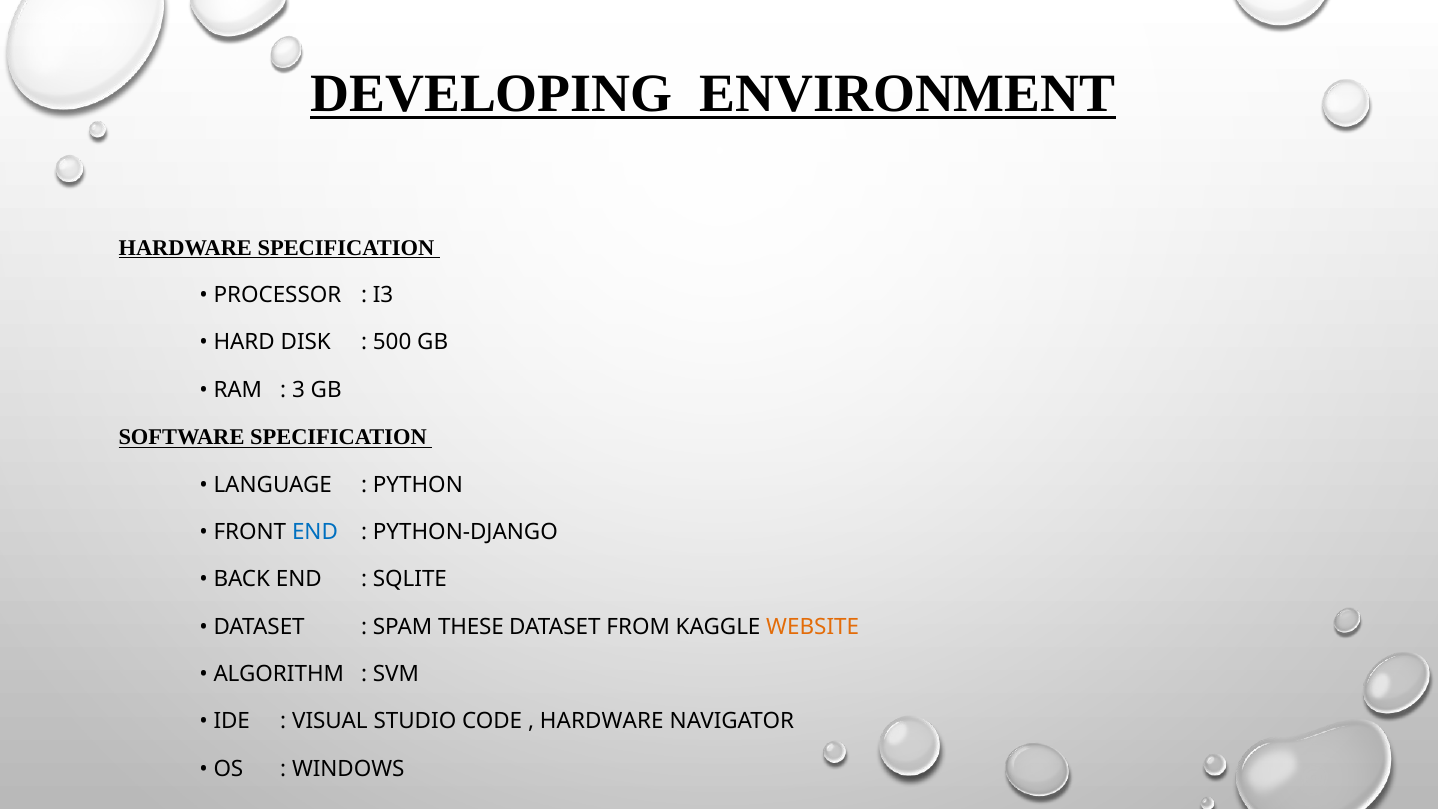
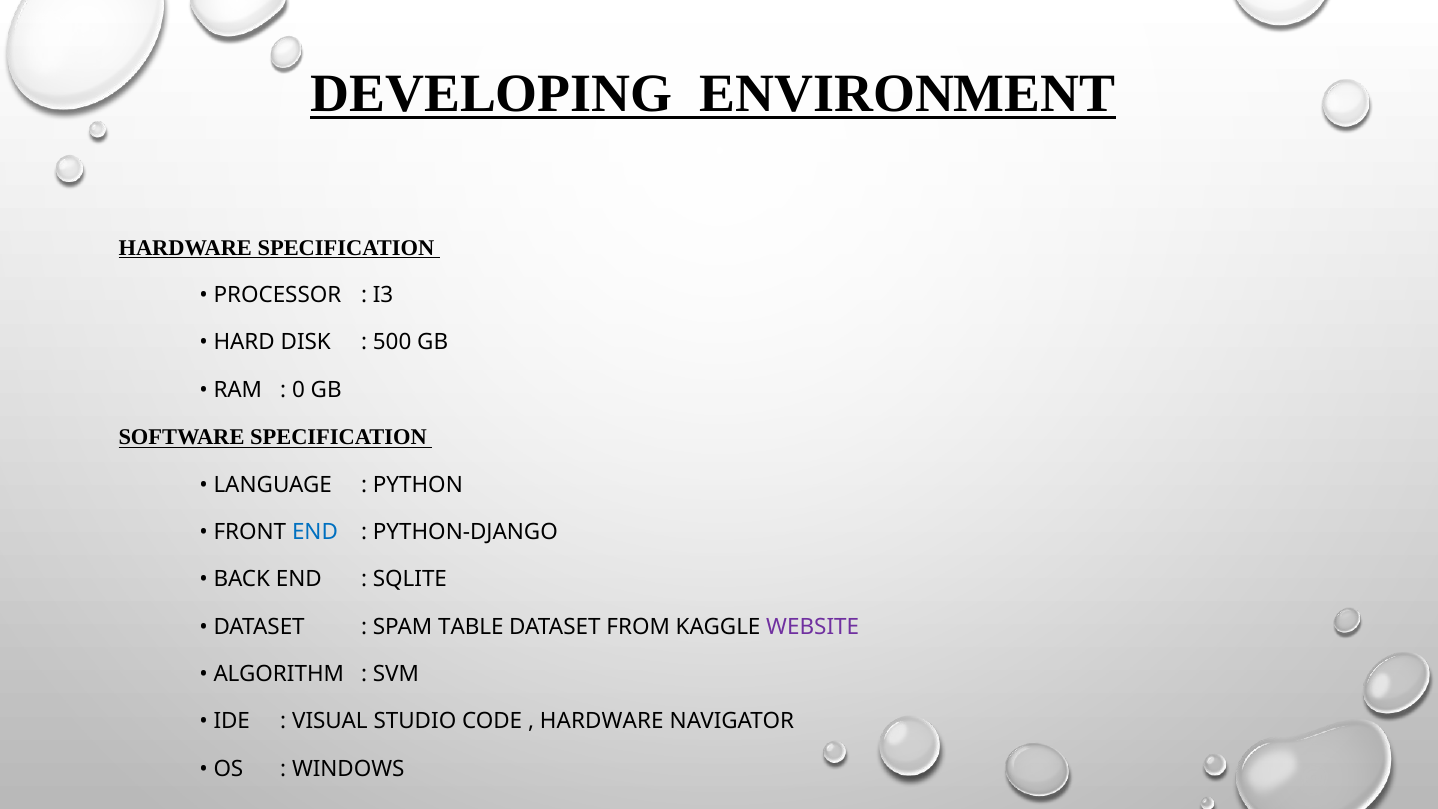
3: 3 -> 0
THESE: THESE -> TABLE
WEBSITE colour: orange -> purple
